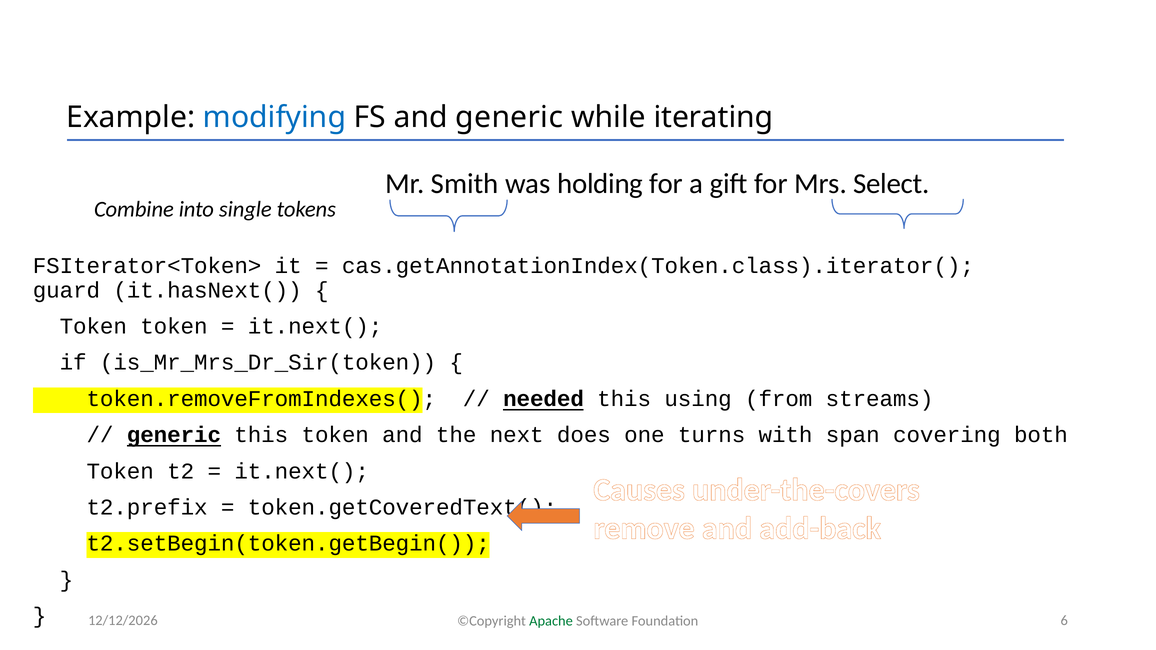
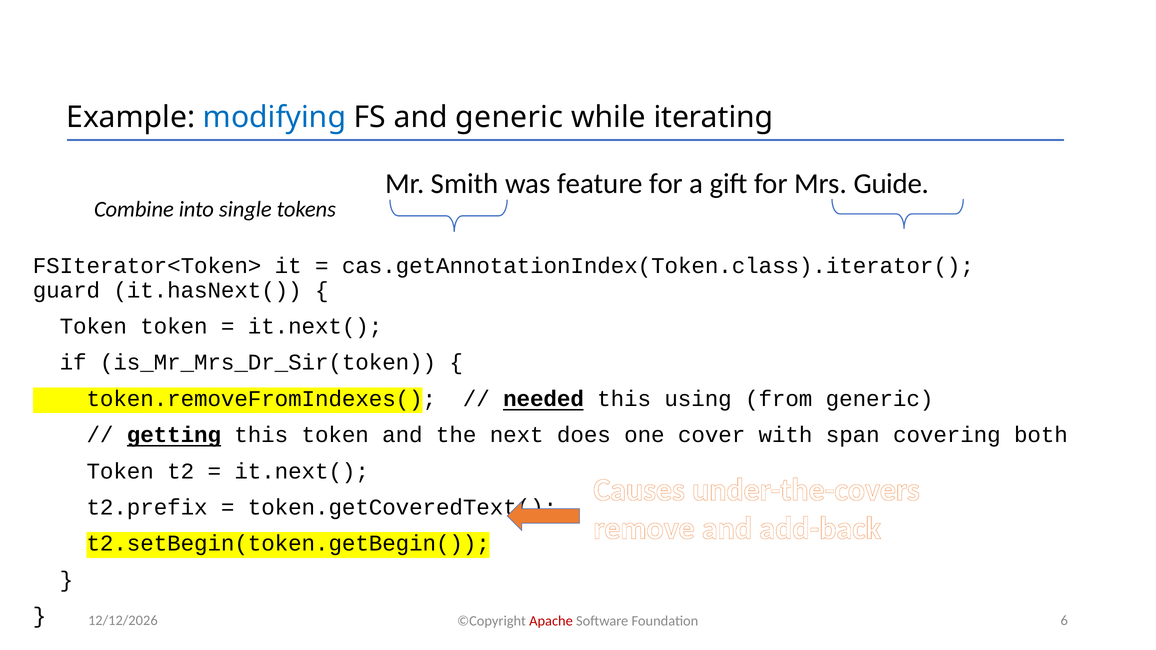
holding: holding -> feature
Select: Select -> Guide
from streams: streams -> generic
generic at (174, 435): generic -> getting
turns: turns -> cover
Apache colour: green -> red
